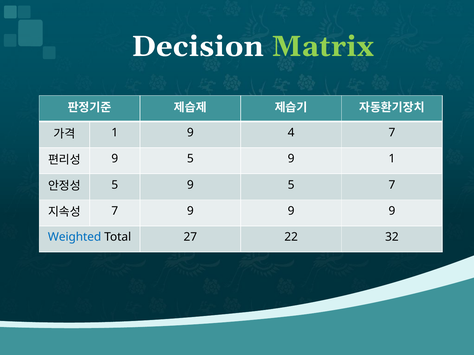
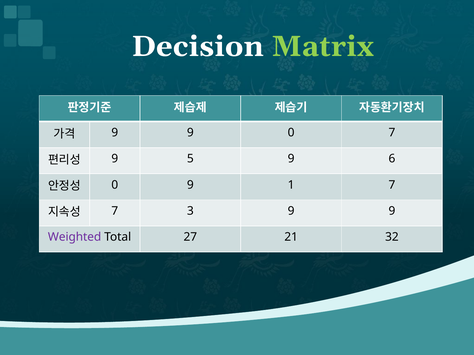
1 at (115, 133): 1 -> 9
9 4: 4 -> 0
9 1: 1 -> 6
5 at (115, 185): 5 -> 0
5 at (291, 185): 5 -> 1
7 9: 9 -> 3
Weighted colour: blue -> purple
22: 22 -> 21
